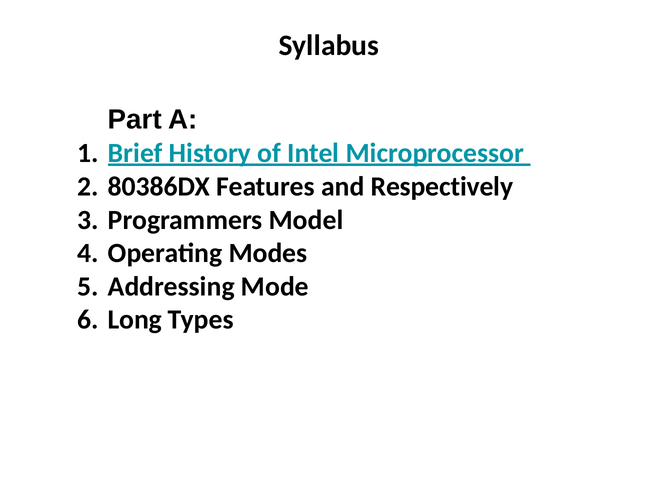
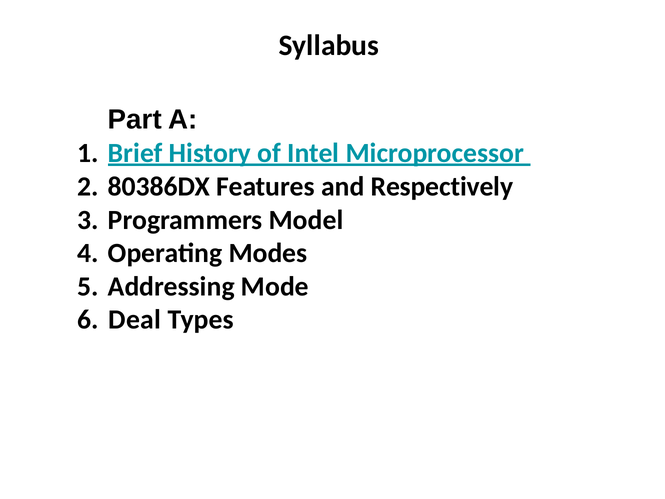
Long: Long -> Deal
